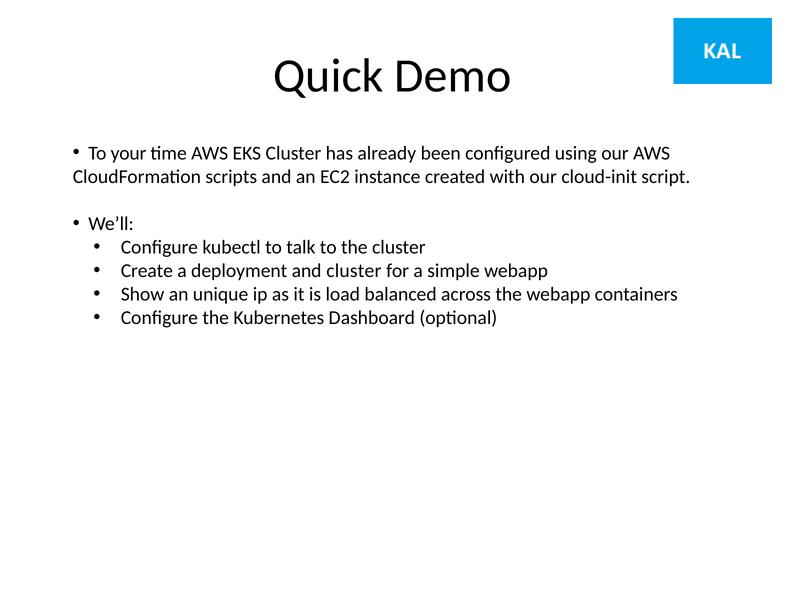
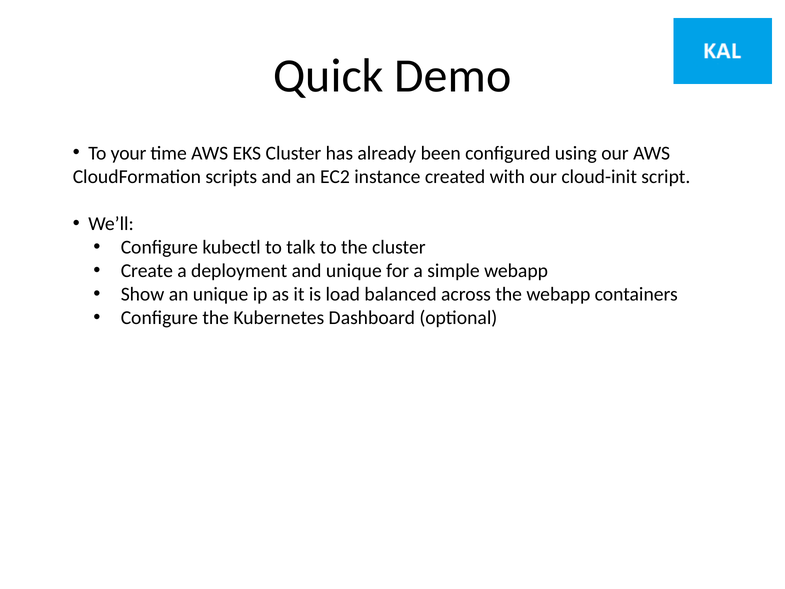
and cluster: cluster -> unique
